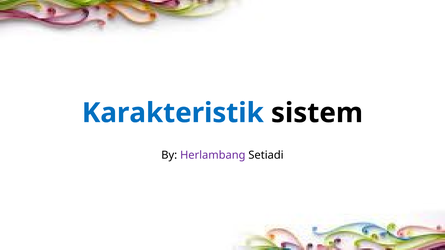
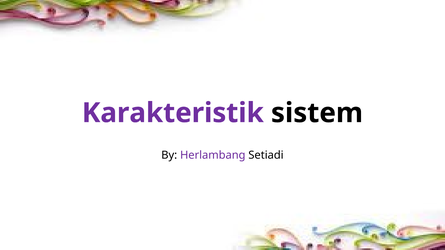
Karakteristik colour: blue -> purple
